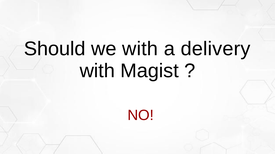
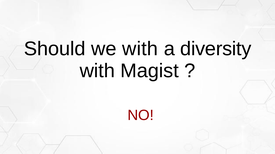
delivery: delivery -> diversity
